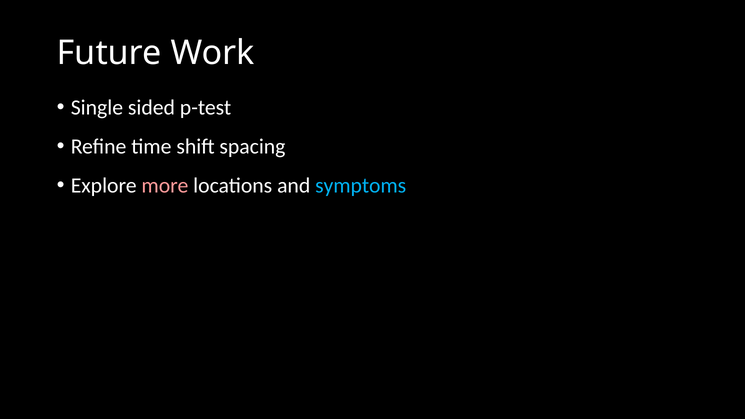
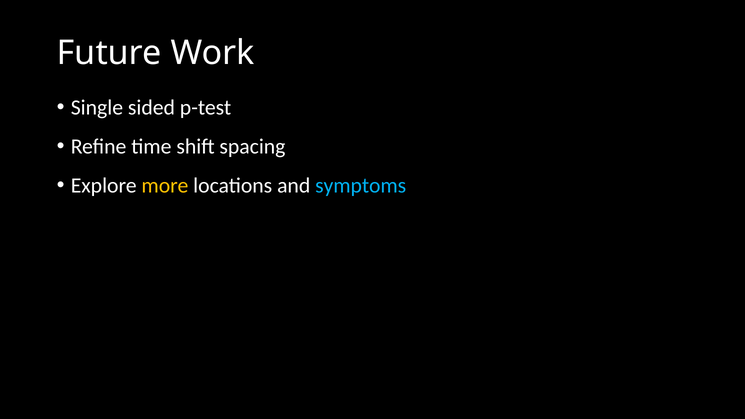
more colour: pink -> yellow
